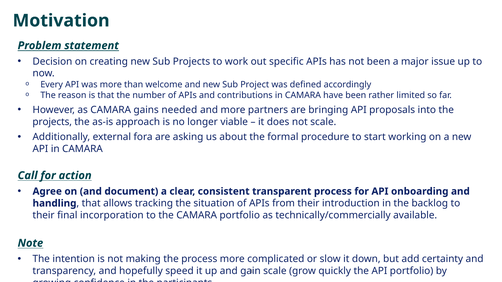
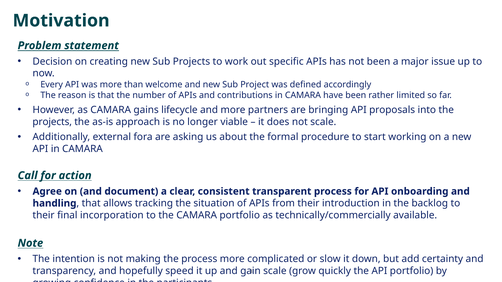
needed: needed -> lifecycle
